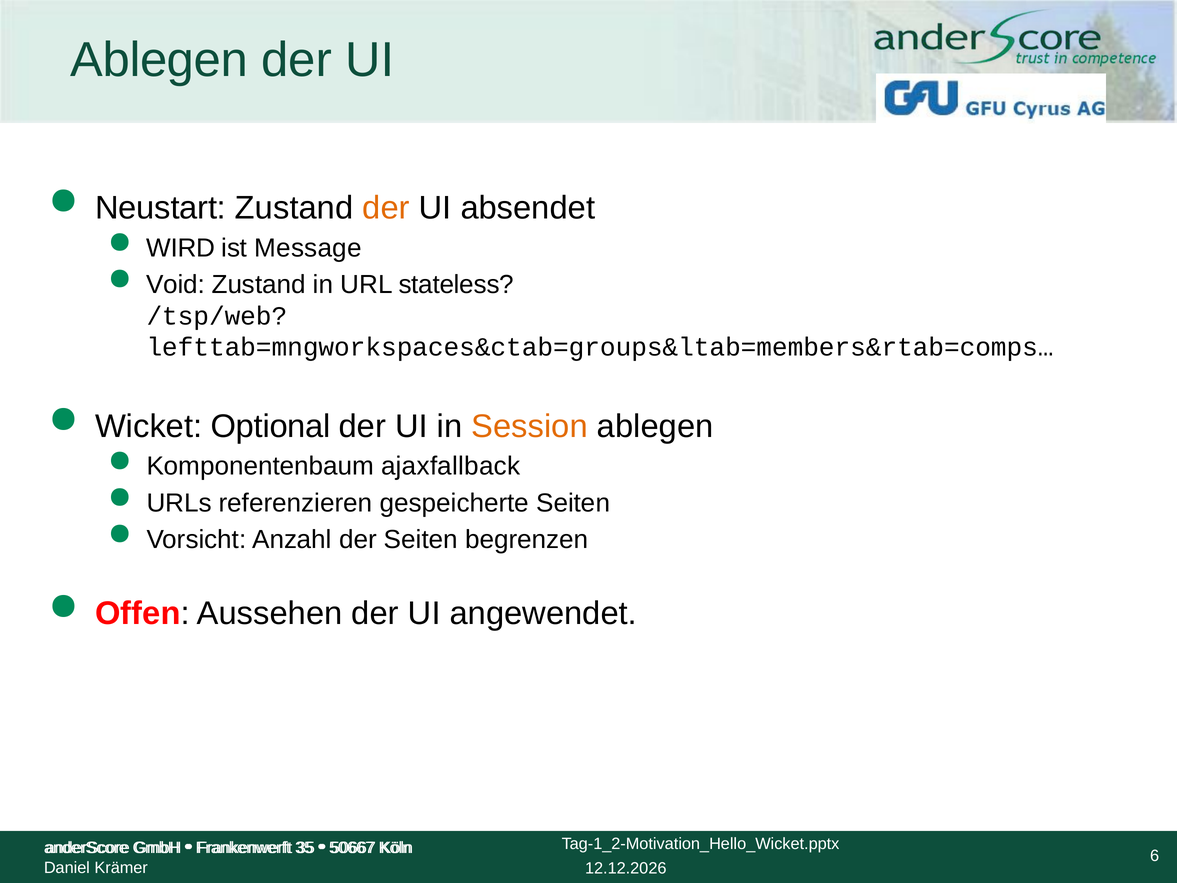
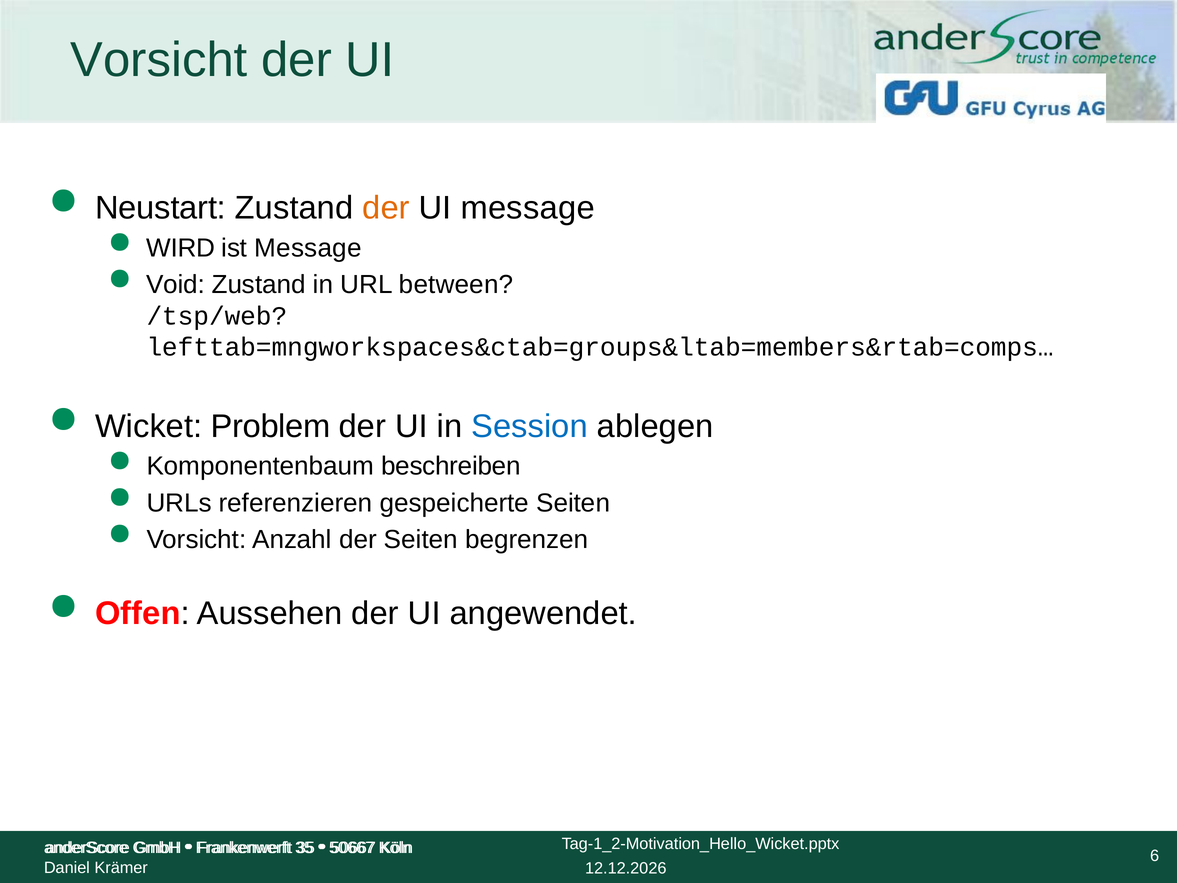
Ablegen at (159, 60): Ablegen -> Vorsicht
UI absendet: absendet -> message
stateless: stateless -> between
Optional: Optional -> Problem
Session colour: orange -> blue
ajaxfallback: ajaxfallback -> beschreiben
